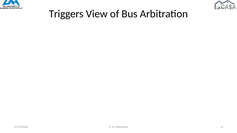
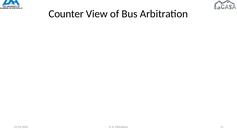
Triggers: Triggers -> Counter
